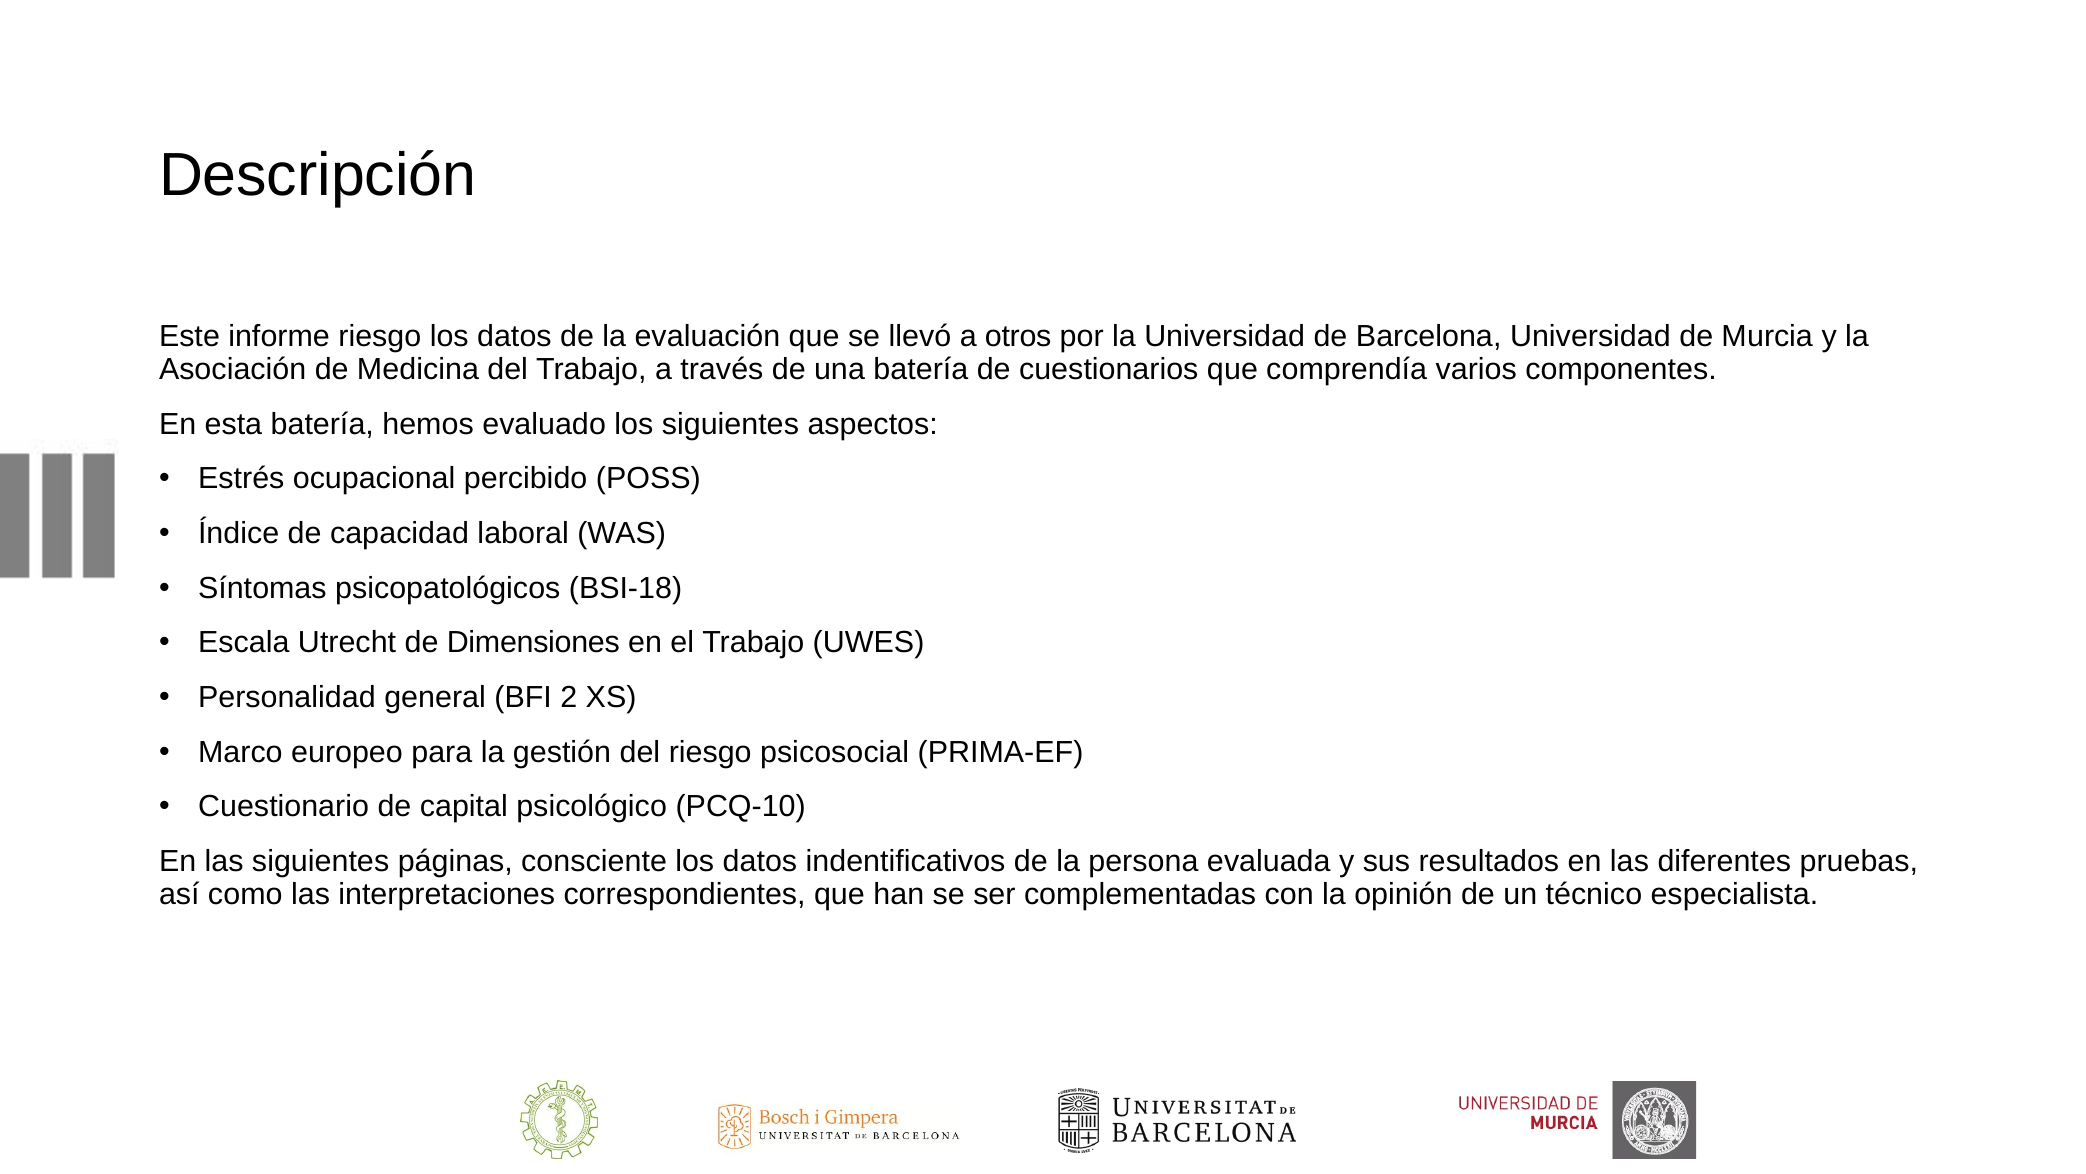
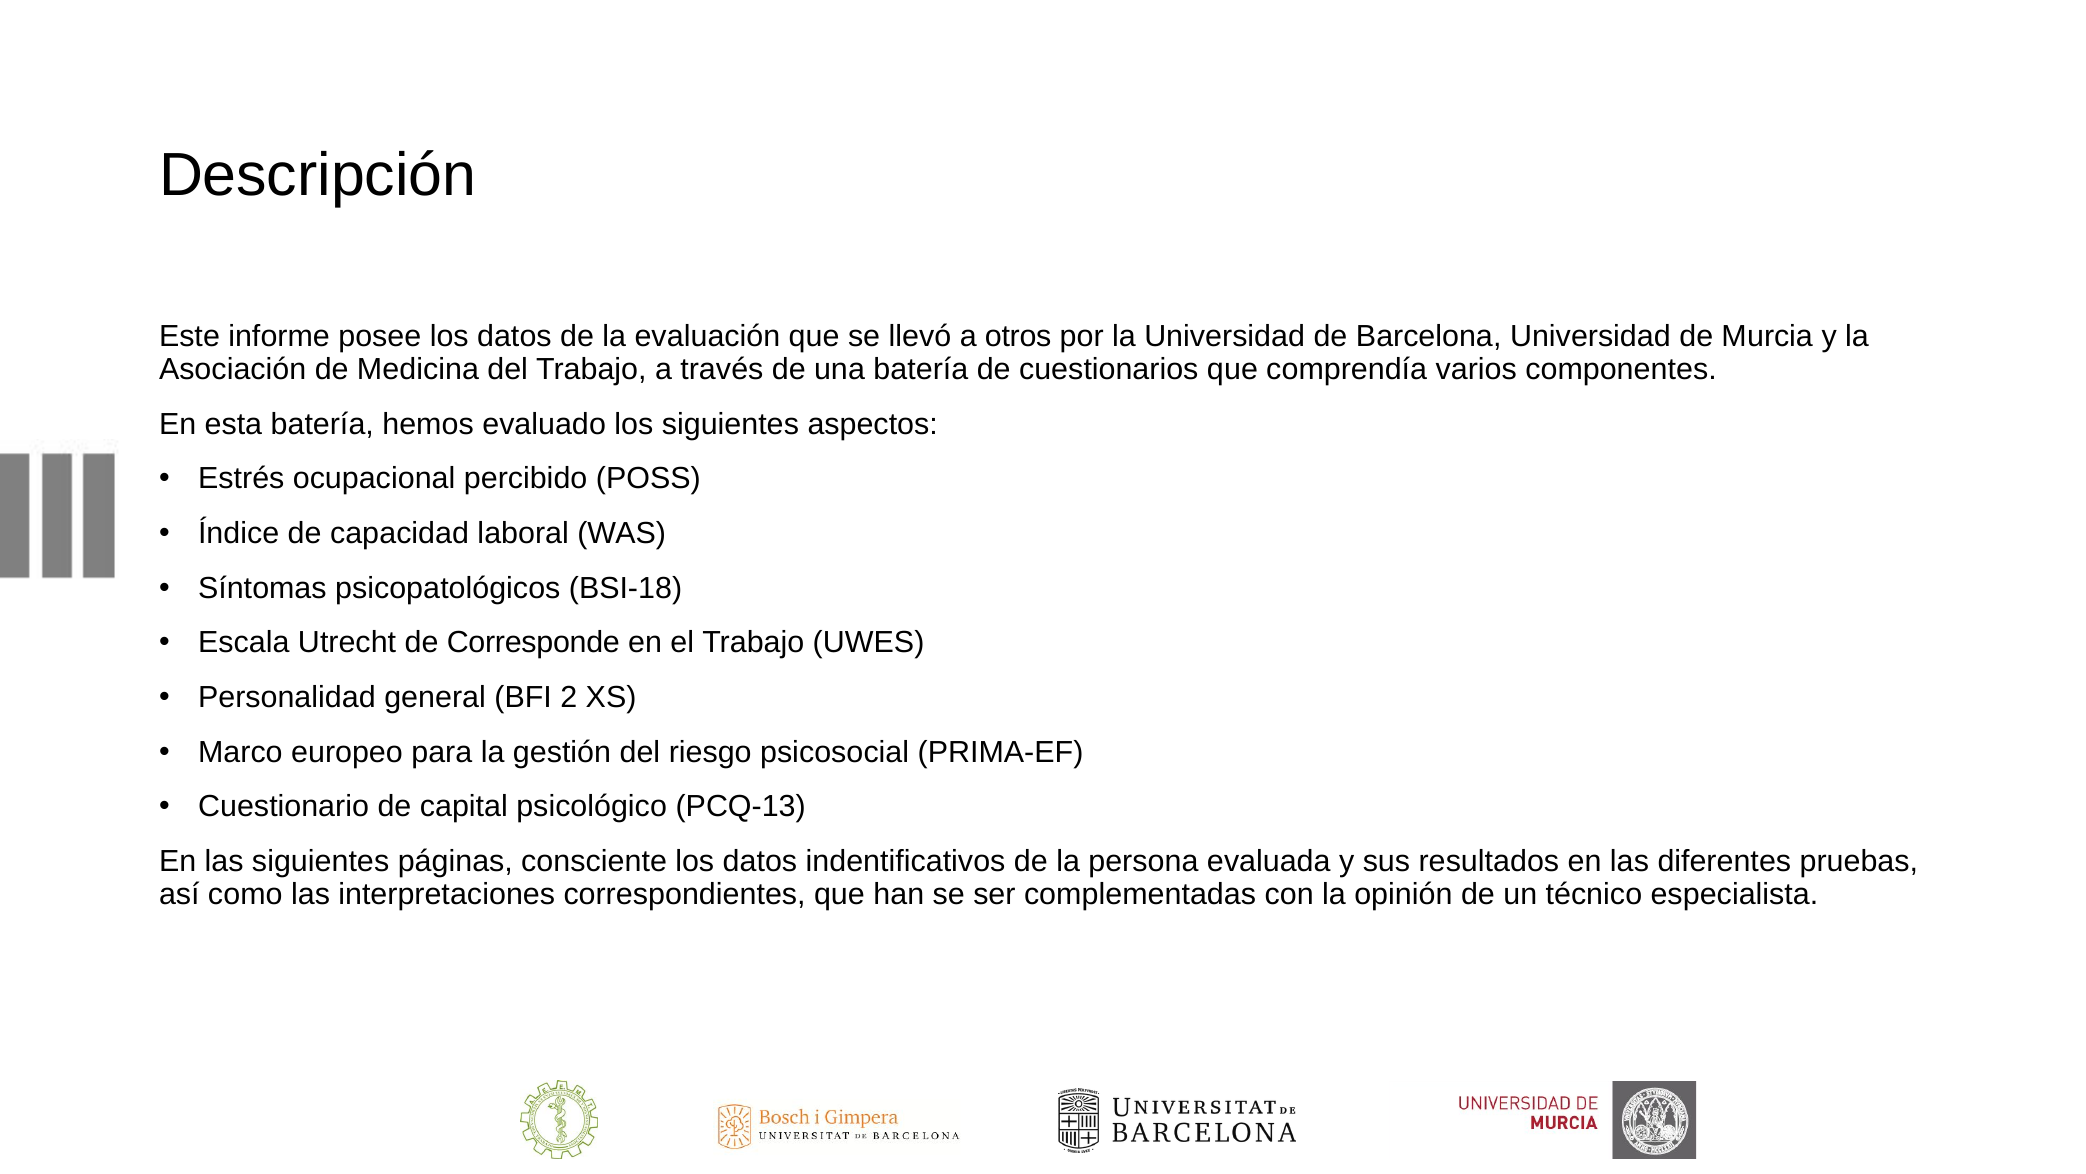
informe riesgo: riesgo -> posee
Dimensiones: Dimensiones -> Corresponde
PCQ-10: PCQ-10 -> PCQ-13
